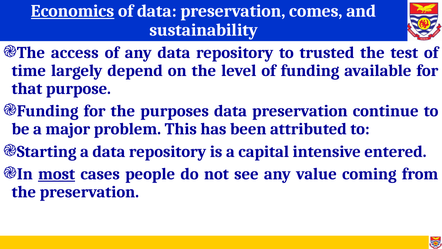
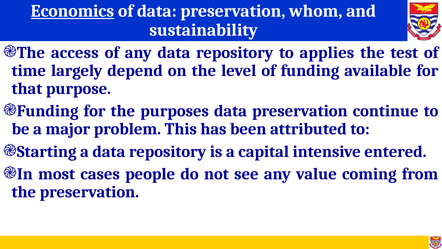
comes: comes -> whom
trusted: trusted -> applies
most underline: present -> none
